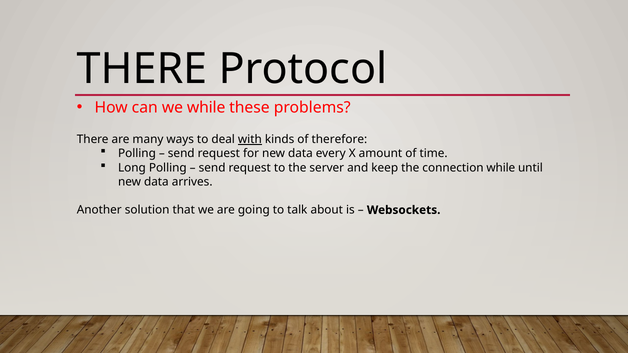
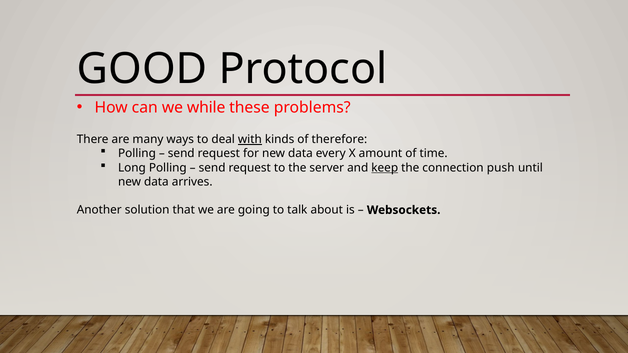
THERE at (142, 69): THERE -> GOOD
keep underline: none -> present
connection while: while -> push
